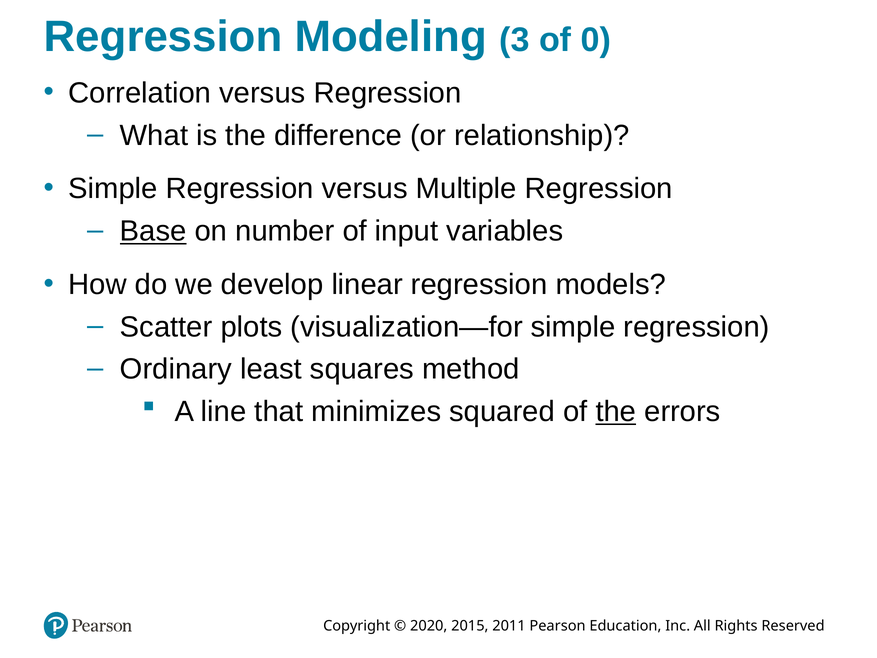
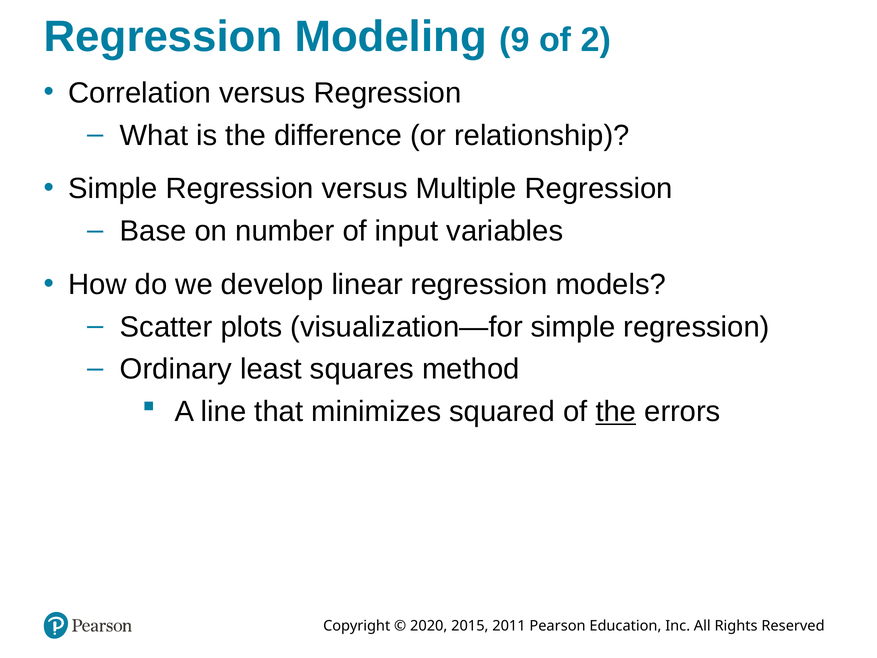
3: 3 -> 9
0: 0 -> 2
Base underline: present -> none
